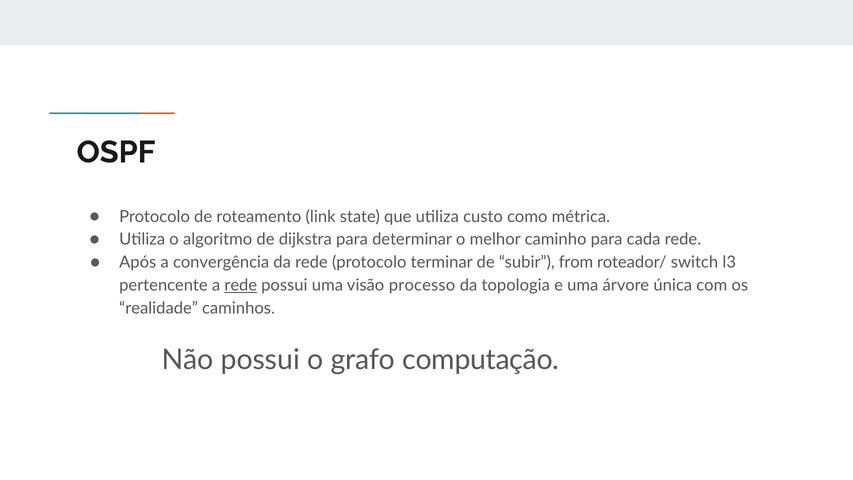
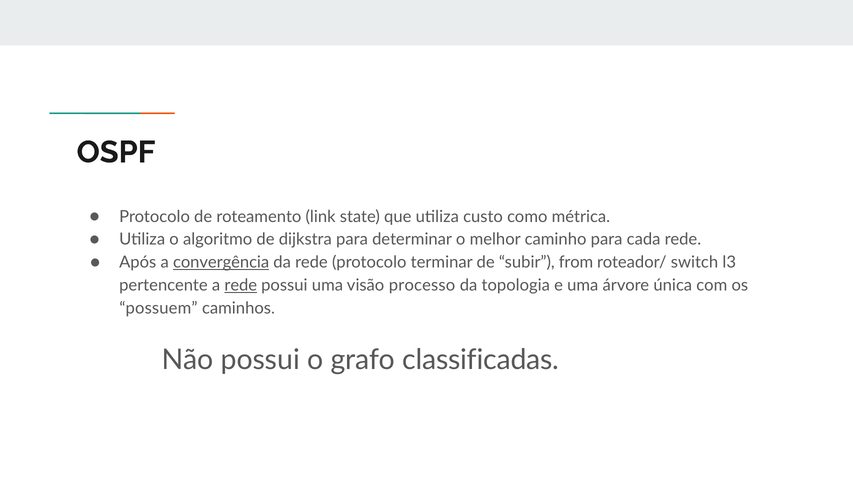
convergência underline: none -> present
realidade: realidade -> possuem
computação: computação -> classificadas
